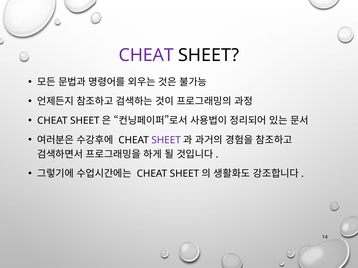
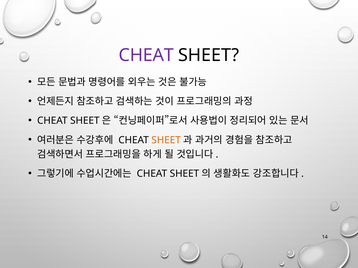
SHEET at (166, 140) colour: purple -> orange
